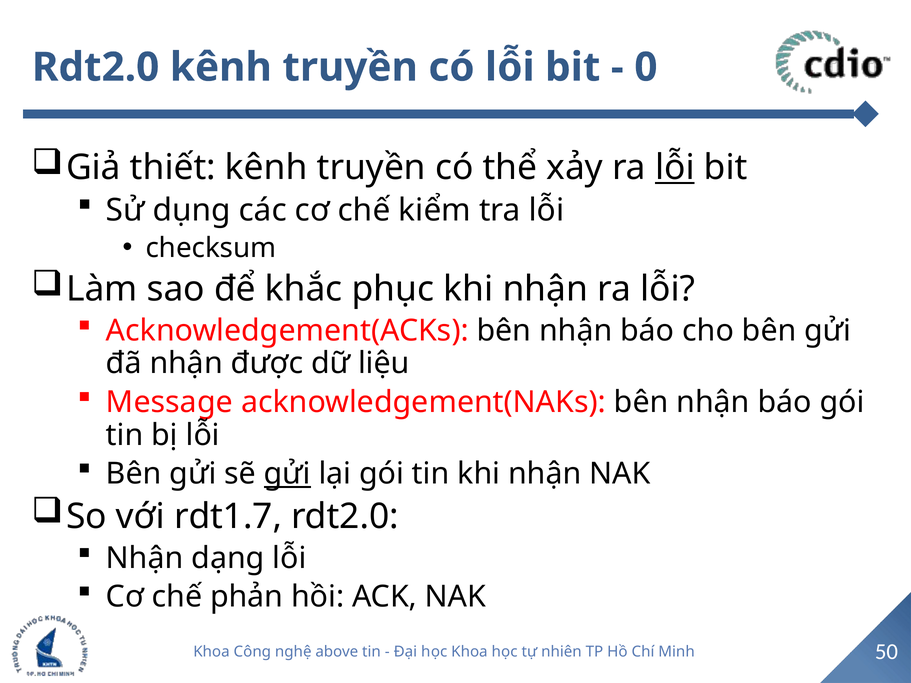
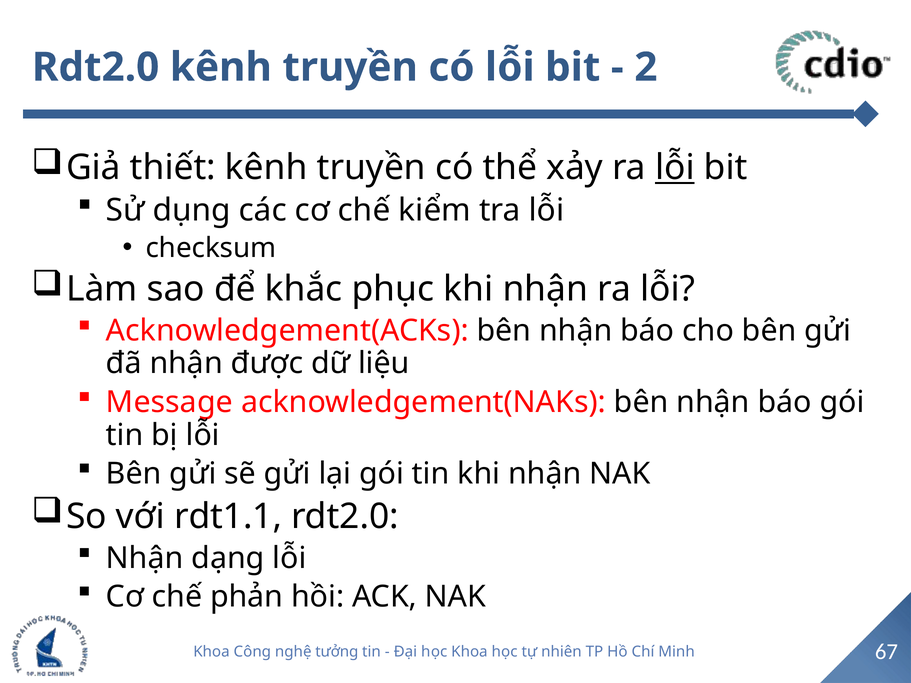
0: 0 -> 2
gửi at (287, 474) underline: present -> none
rdt1.7: rdt1.7 -> rdt1.1
above: above -> tưởng
50: 50 -> 67
